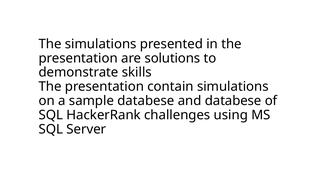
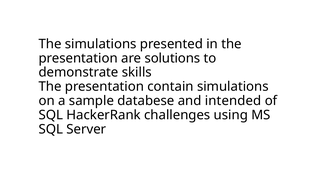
and databese: databese -> intended
